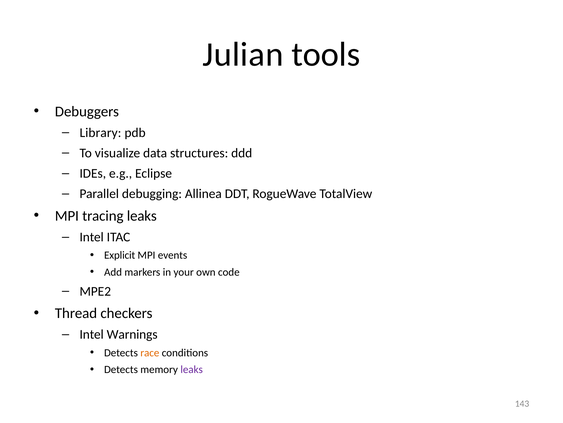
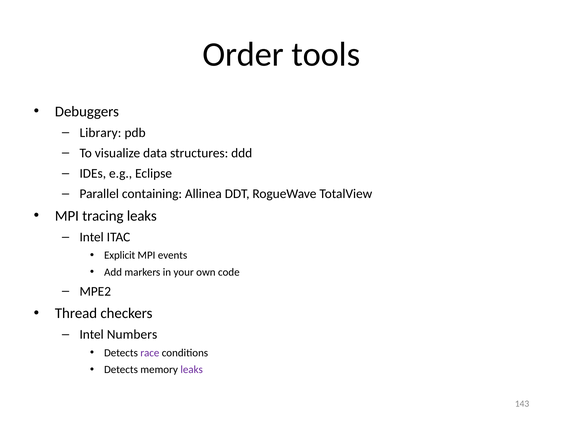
Julian: Julian -> Order
debugging: debugging -> containing
Warnings: Warnings -> Numbers
race colour: orange -> purple
